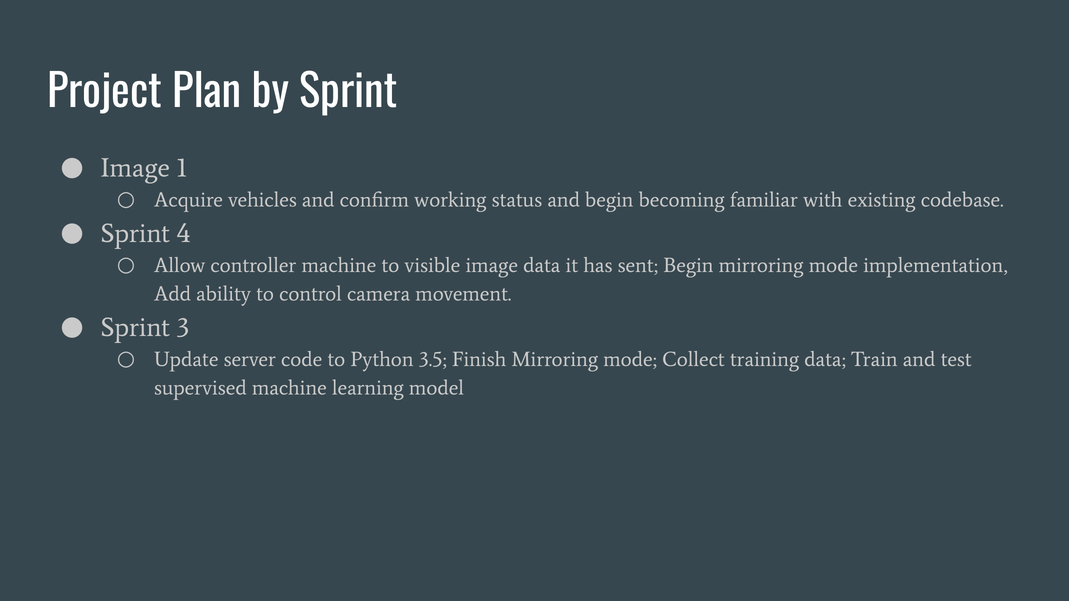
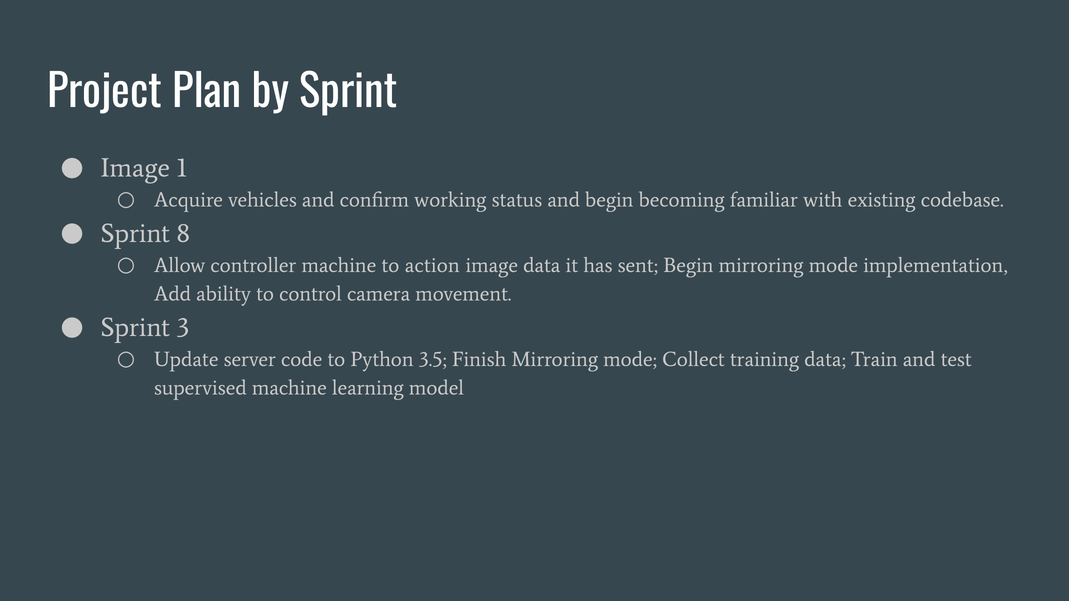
4: 4 -> 8
visible: visible -> action
